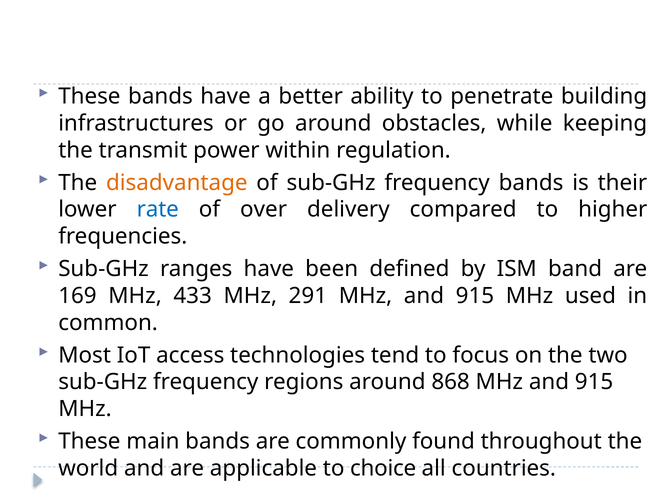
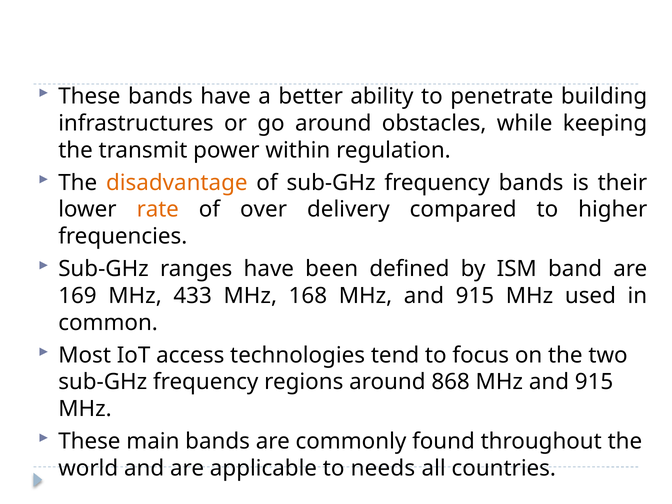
rate colour: blue -> orange
291: 291 -> 168
choice: choice -> needs
